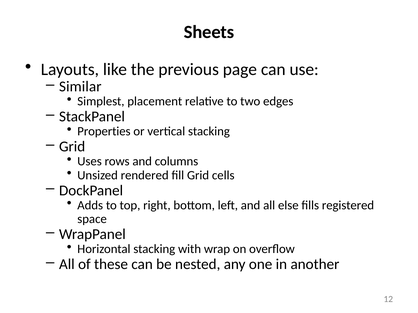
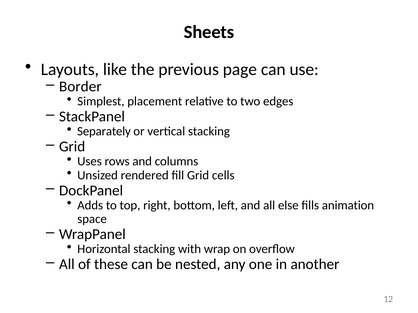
Similar: Similar -> Border
Properties: Properties -> Separately
registered: registered -> animation
